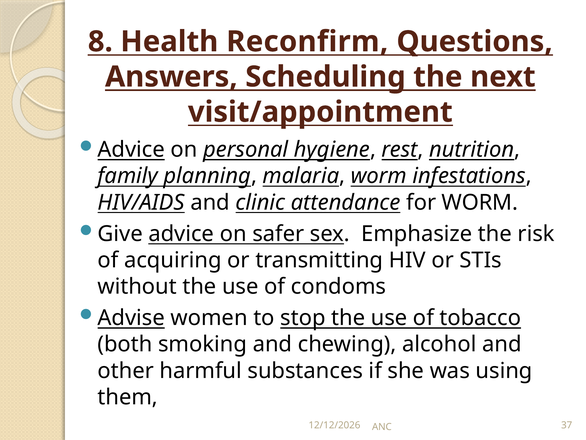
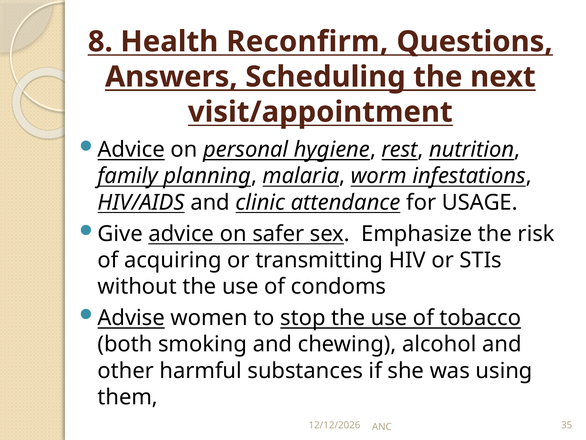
for WORM: WORM -> USAGE
37: 37 -> 35
